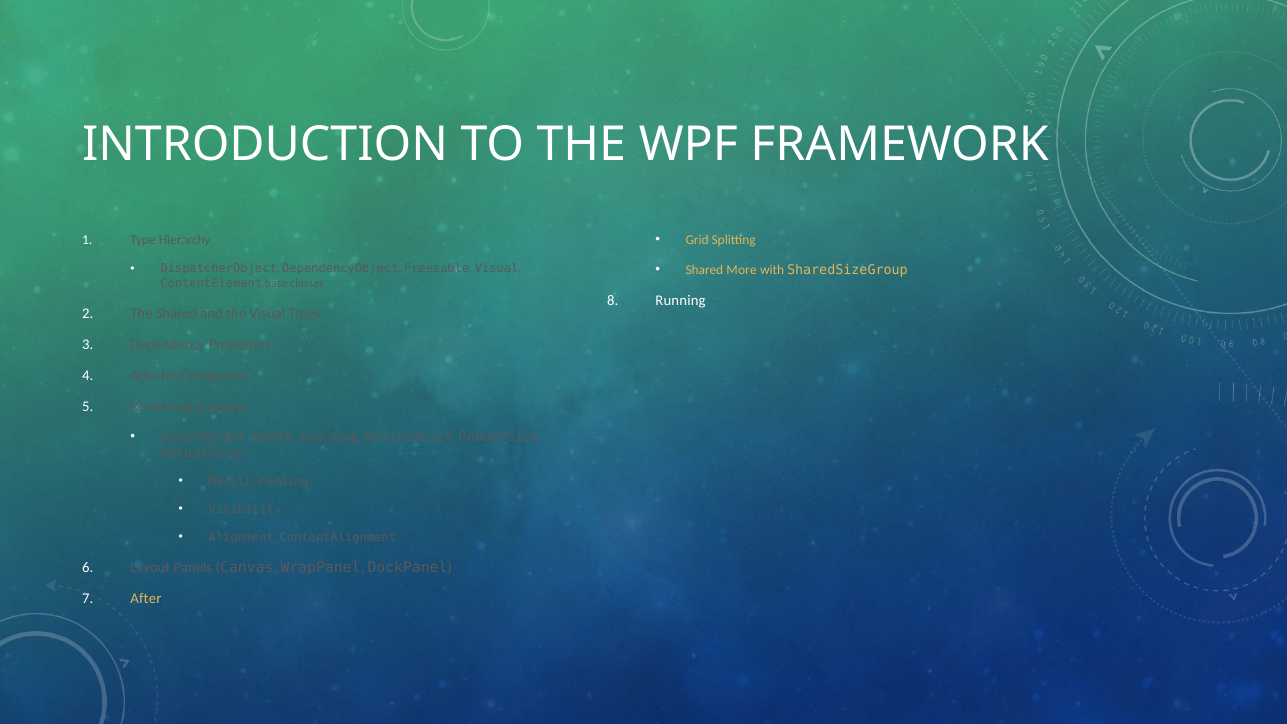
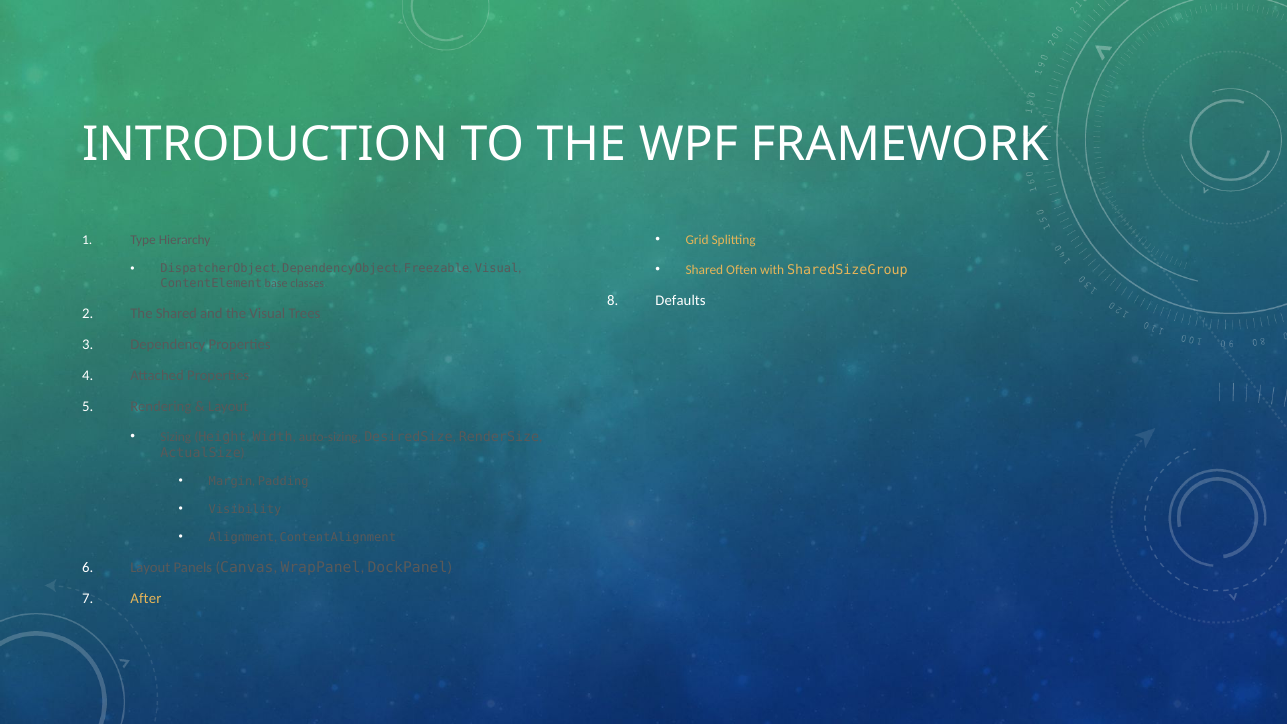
More: More -> Often
Running: Running -> Defaults
